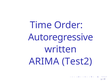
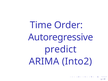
written: written -> predict
Test2: Test2 -> Into2
